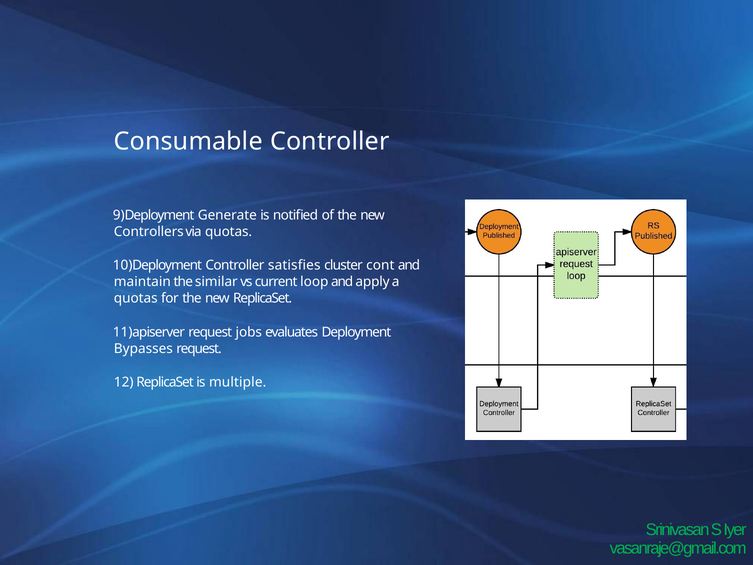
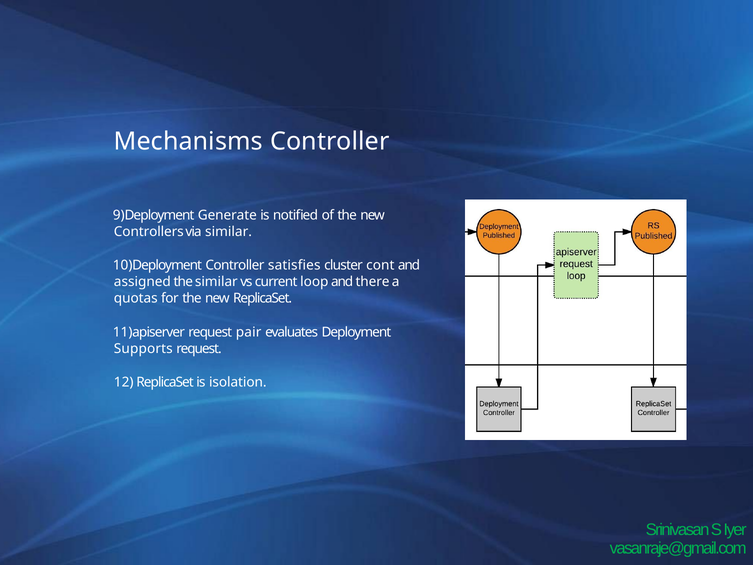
Consumable: Consumable -> Mechanisms
via quotas: quotas -> similar
maintain: maintain -> assigned
apply: apply -> there
jobs: jobs -> pair
Bypasses: Bypasses -> Supports
multiple: multiple -> isolation
